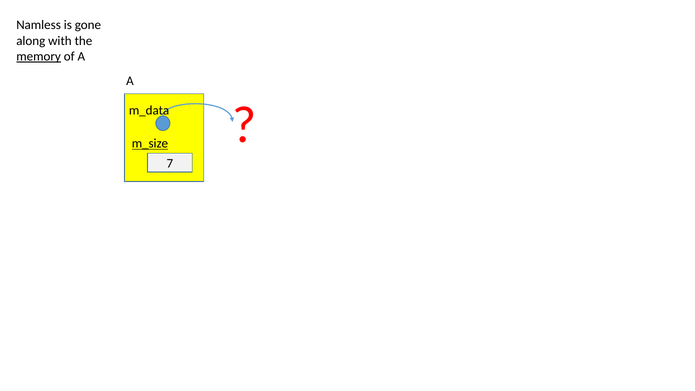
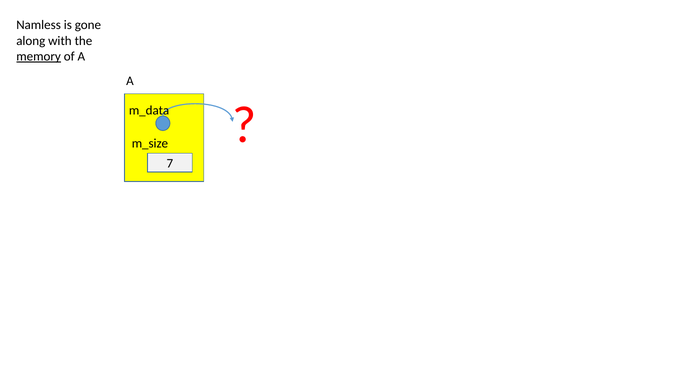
m_size underline: present -> none
